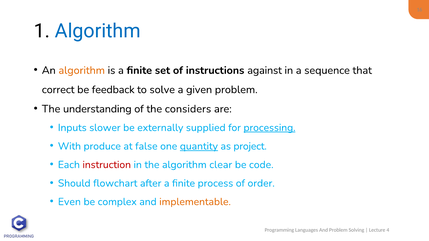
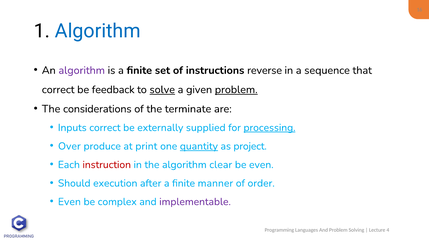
algorithm at (82, 70) colour: orange -> purple
against: against -> reverse
solve underline: none -> present
problem at (236, 90) underline: none -> present
understanding: understanding -> considerations
considers: considers -> terminate
Inputs slower: slower -> correct
With: With -> Over
false: false -> print
be code: code -> even
flowchart: flowchart -> execution
process: process -> manner
implementable colour: orange -> purple
